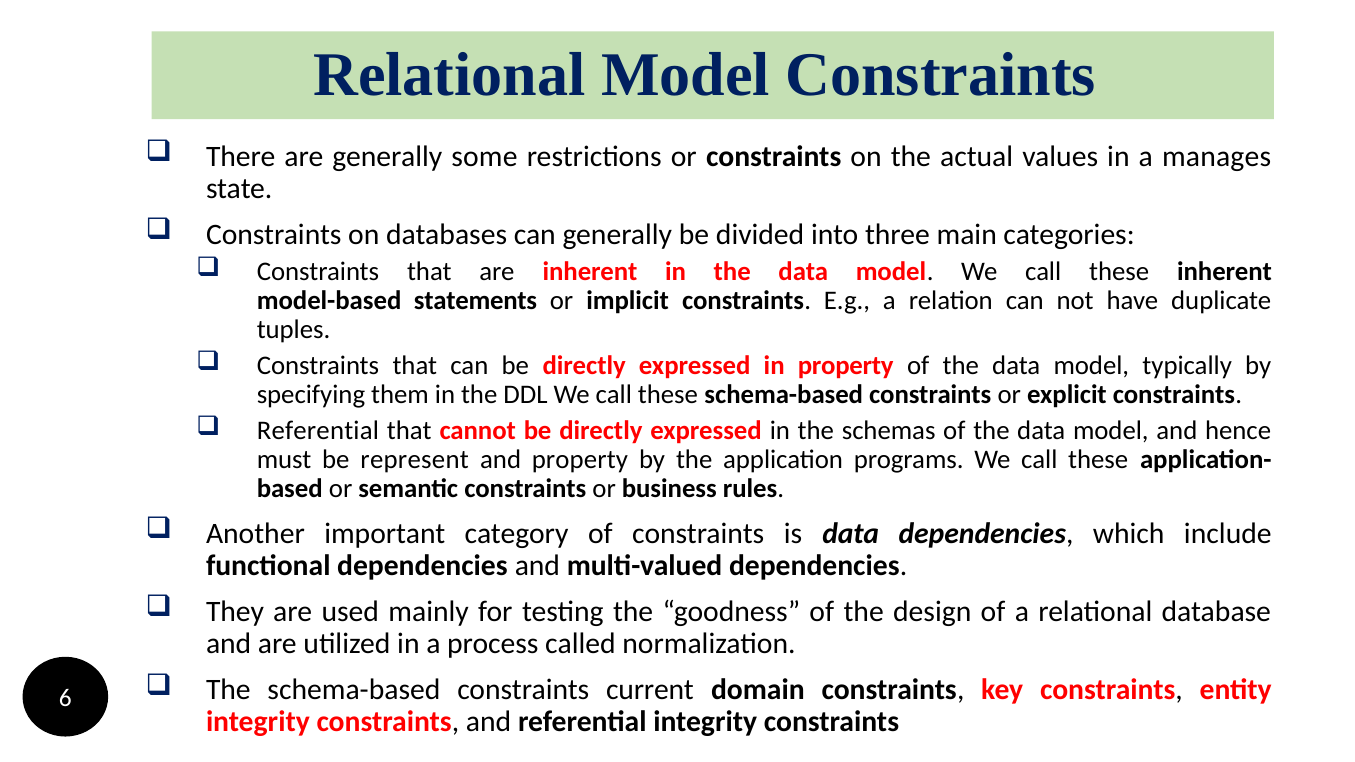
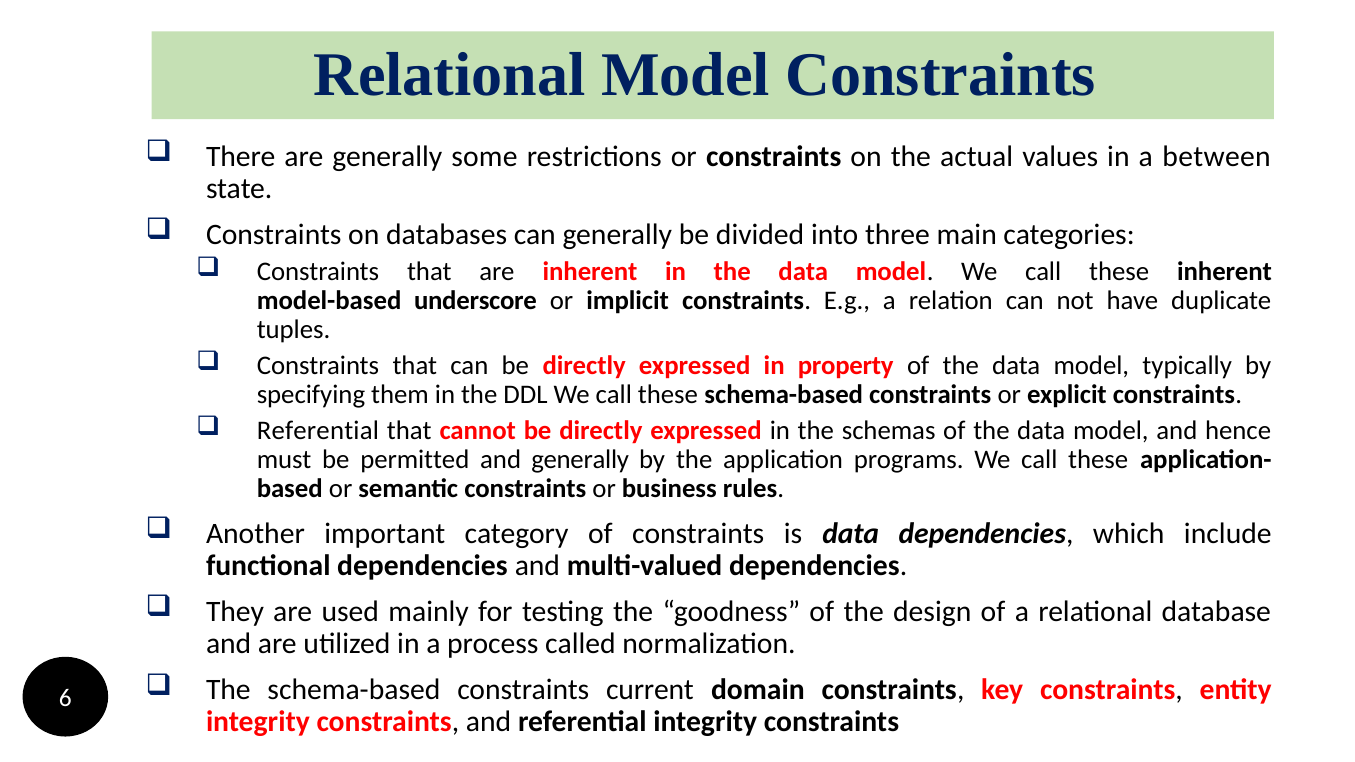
manages: manages -> between
statements: statements -> underscore
represent: represent -> permitted
and property: property -> generally
